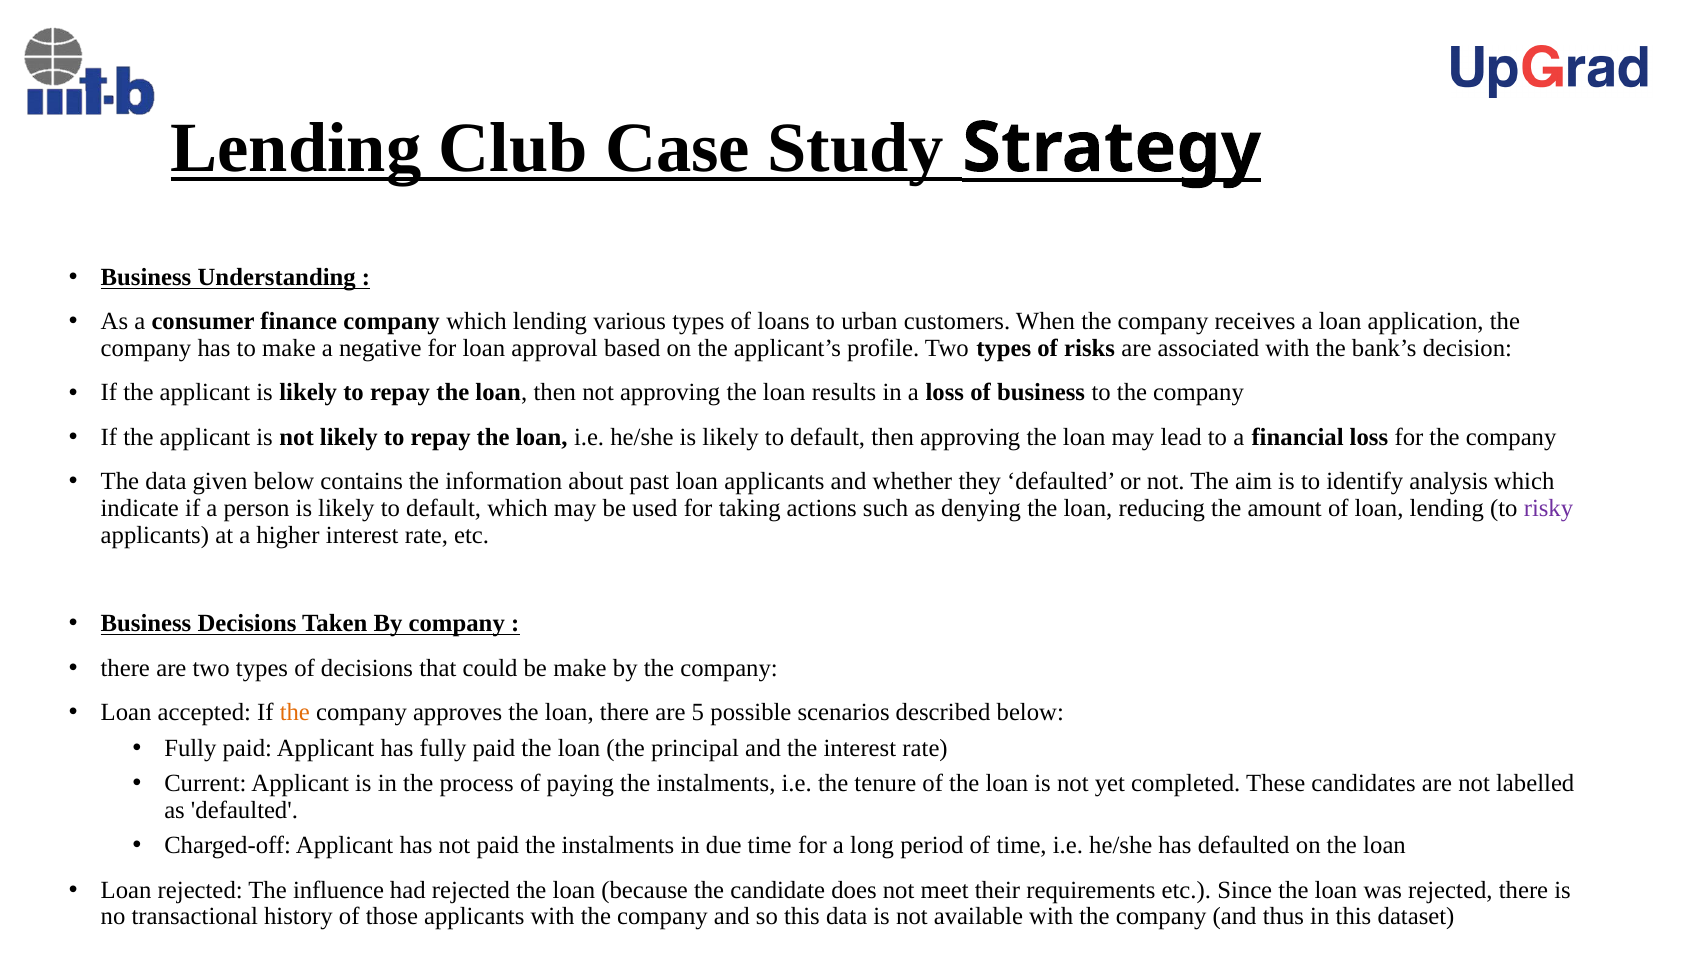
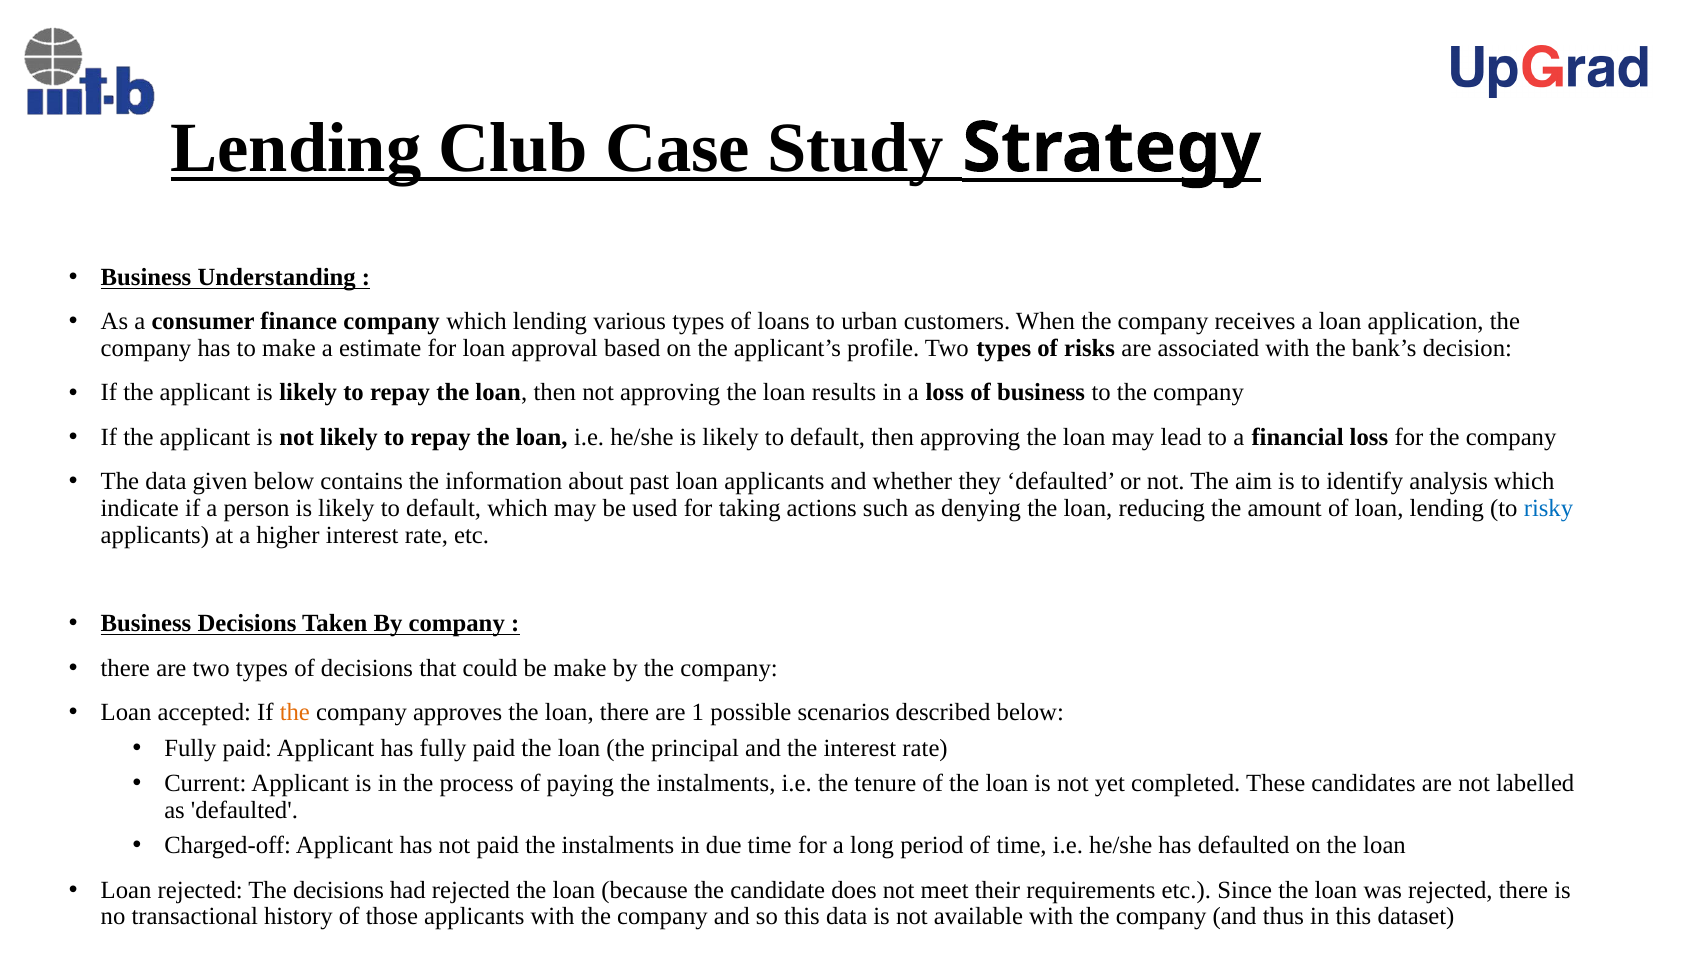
negative: negative -> estimate
risky colour: purple -> blue
5: 5 -> 1
The influence: influence -> decisions
